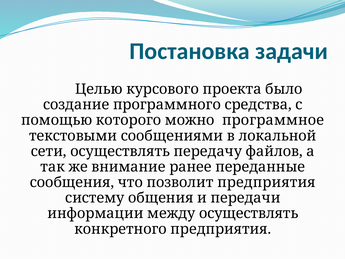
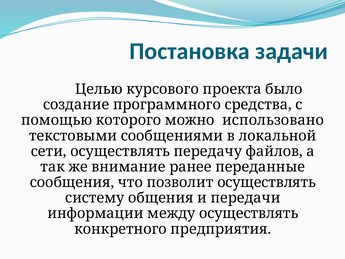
программное: программное -> использовано
позволит предприятия: предприятия -> осуществлять
